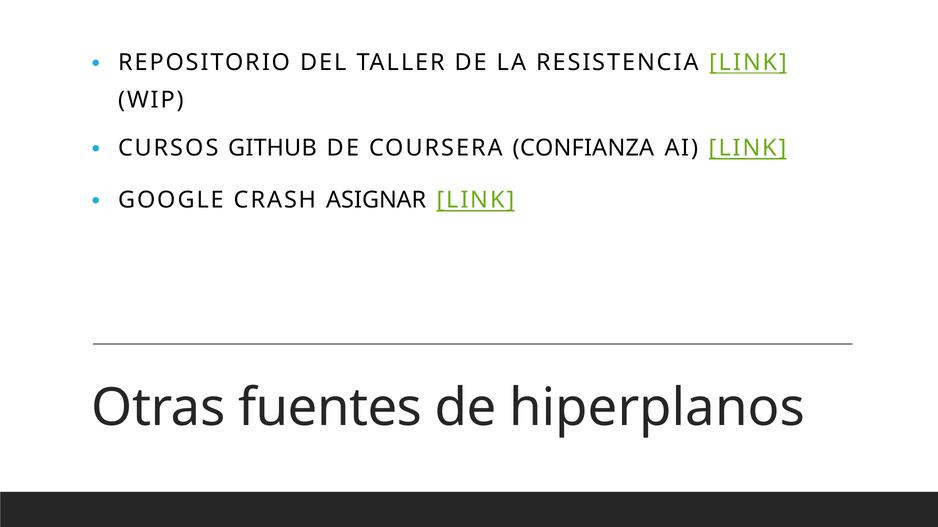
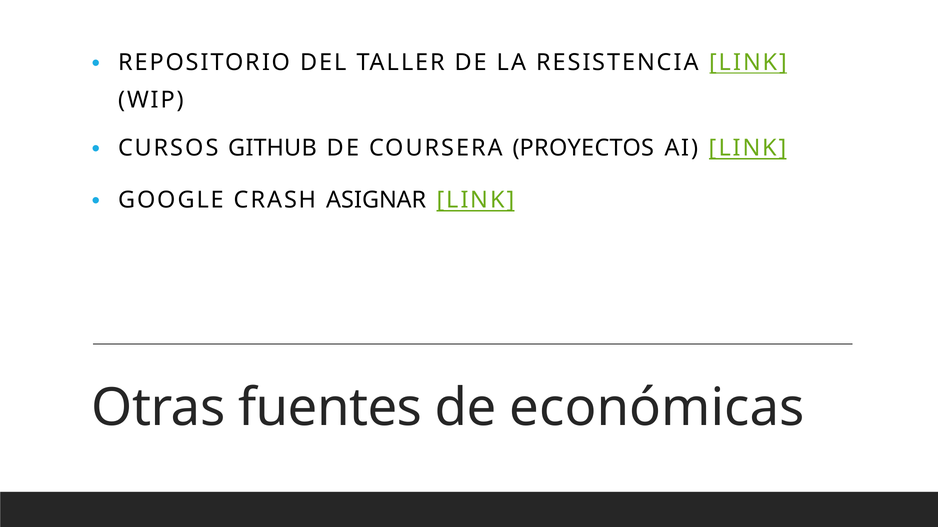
CONFIANZA: CONFIANZA -> PROYECTOS
hiperplanos: hiperplanos -> económicas
